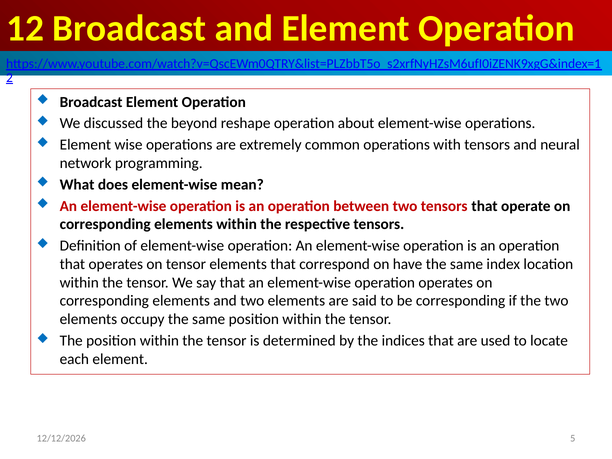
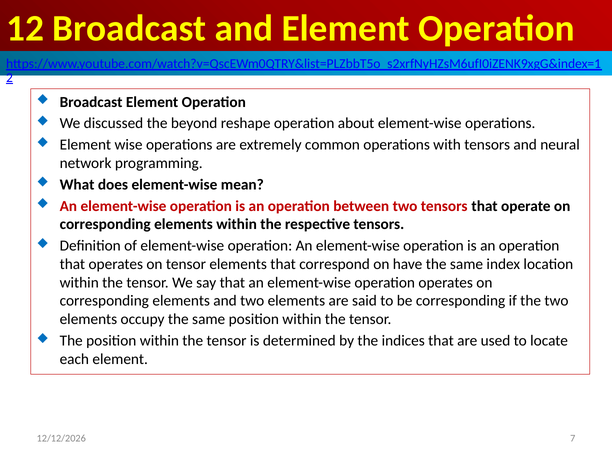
5: 5 -> 7
